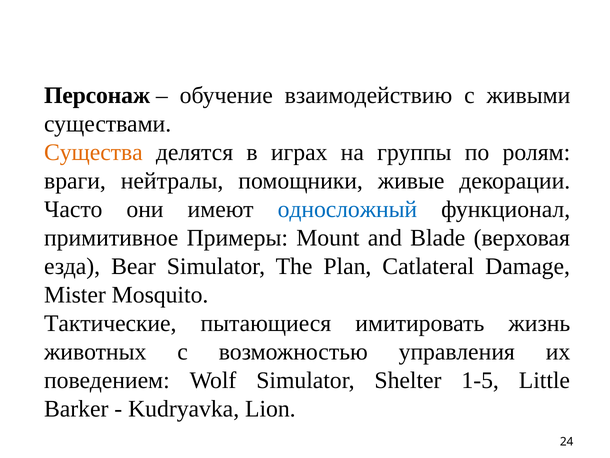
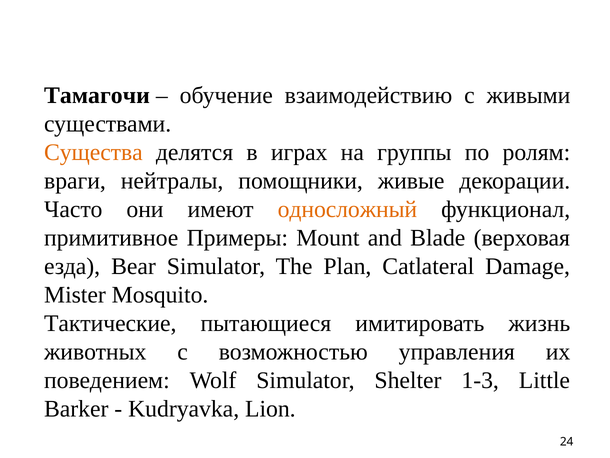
Персонаж: Персонаж -> Тамагочи
односложный colour: blue -> orange
1-5: 1-5 -> 1-3
